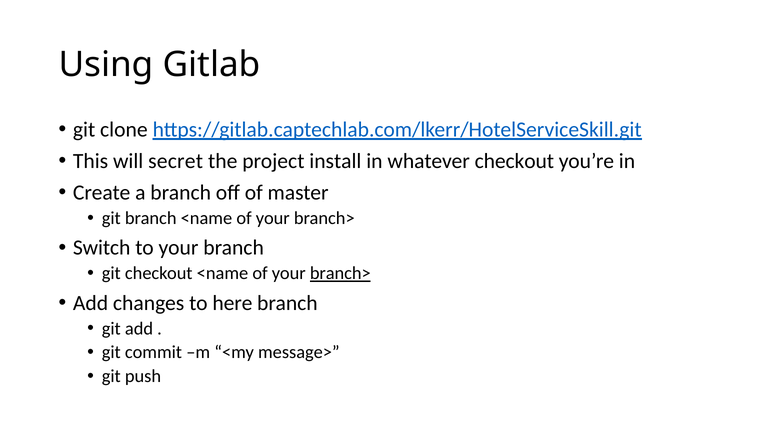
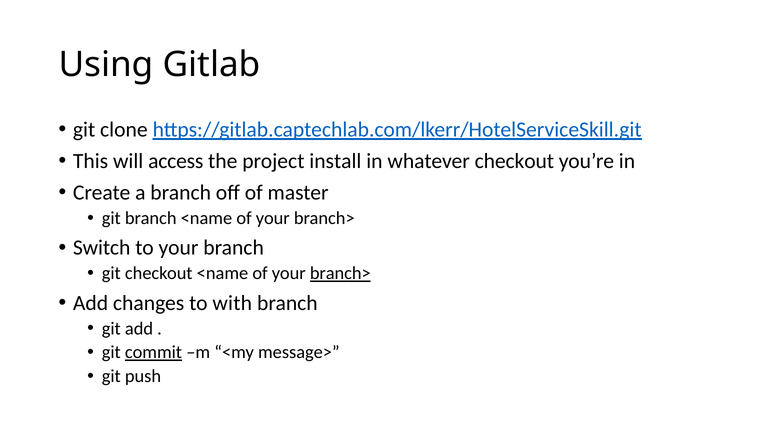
secret: secret -> access
here: here -> with
commit underline: none -> present
